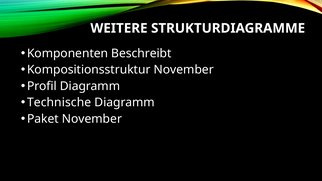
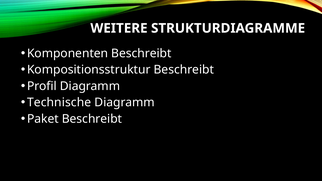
Kompositionsstruktur November: November -> Beschreibt
Paket November: November -> Beschreibt
